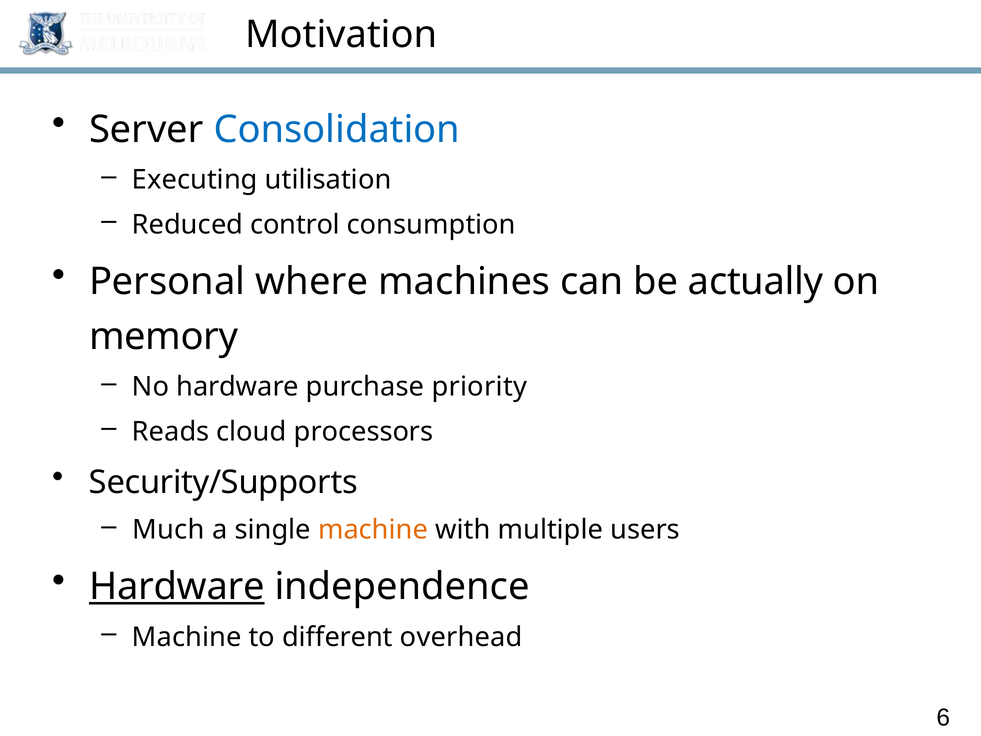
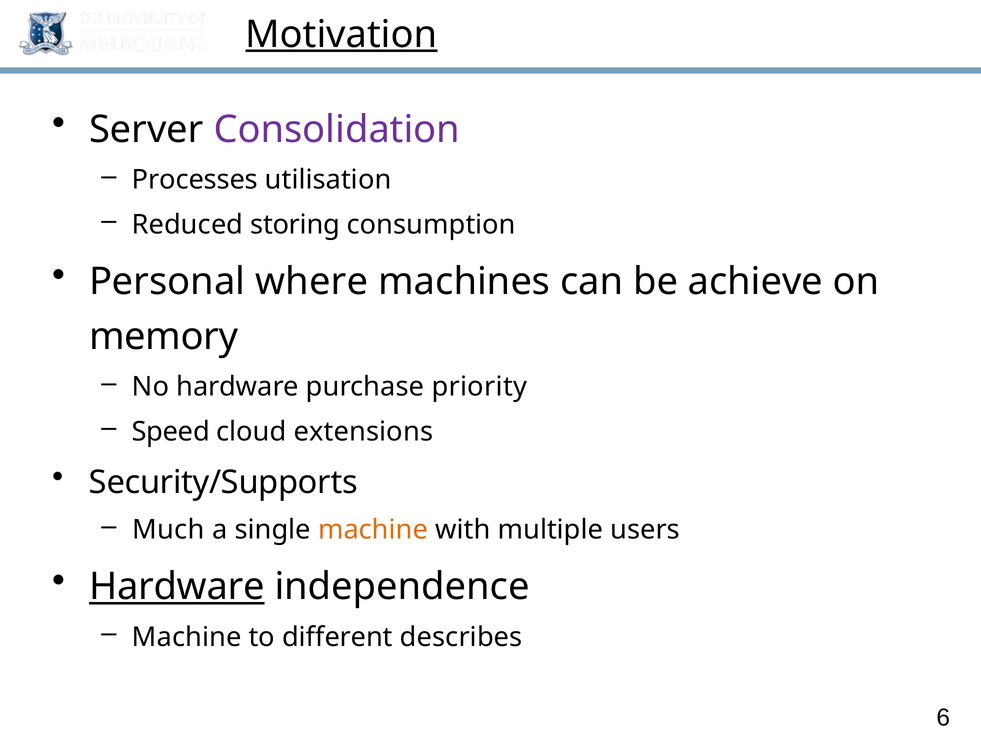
Motivation underline: none -> present
Consolidation colour: blue -> purple
Executing: Executing -> Processes
control: control -> storing
actually: actually -> achieve
Reads: Reads -> Speed
processors: processors -> extensions
overhead: overhead -> describes
